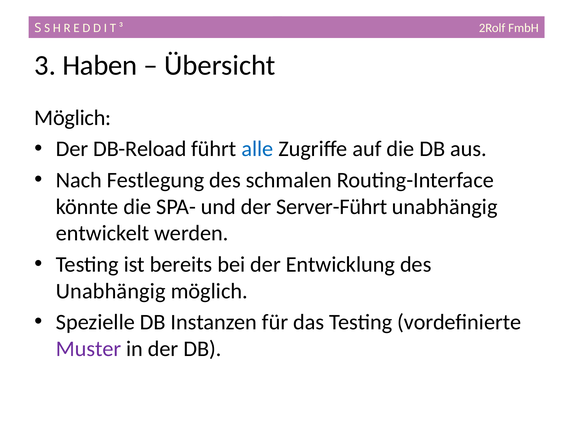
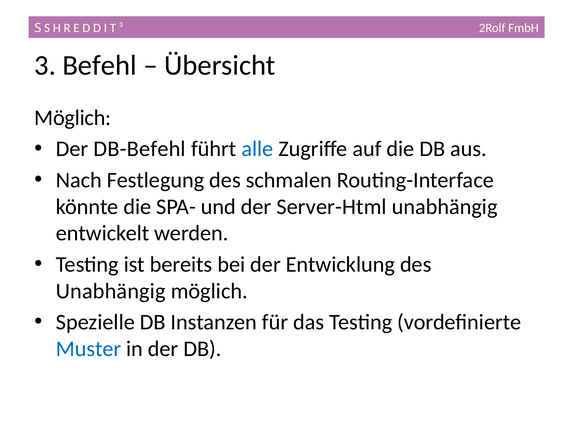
Haben: Haben -> Befehl
DB-Reload: DB-Reload -> DB-Befehl
Server-Führt: Server-Führt -> Server-Html
Muster colour: purple -> blue
